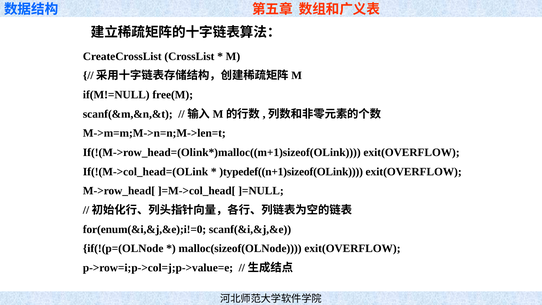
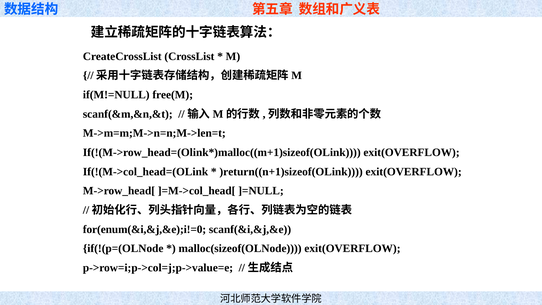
)typedef((n+1)sizeof(OLink: )typedef((n+1)sizeof(OLink -> )return((n+1)sizeof(OLink
